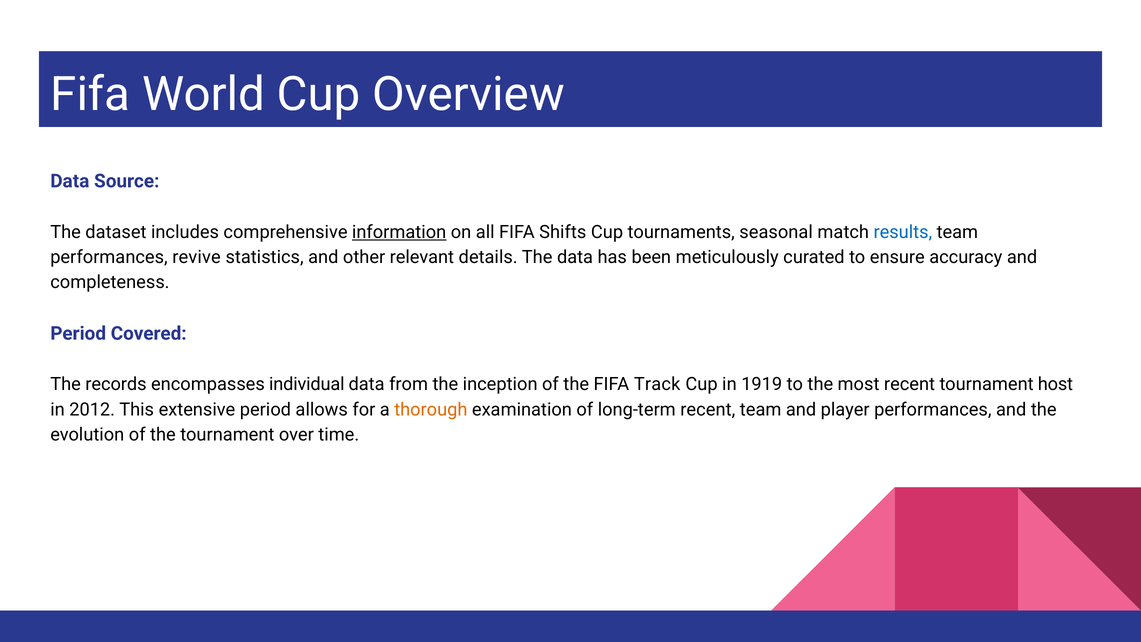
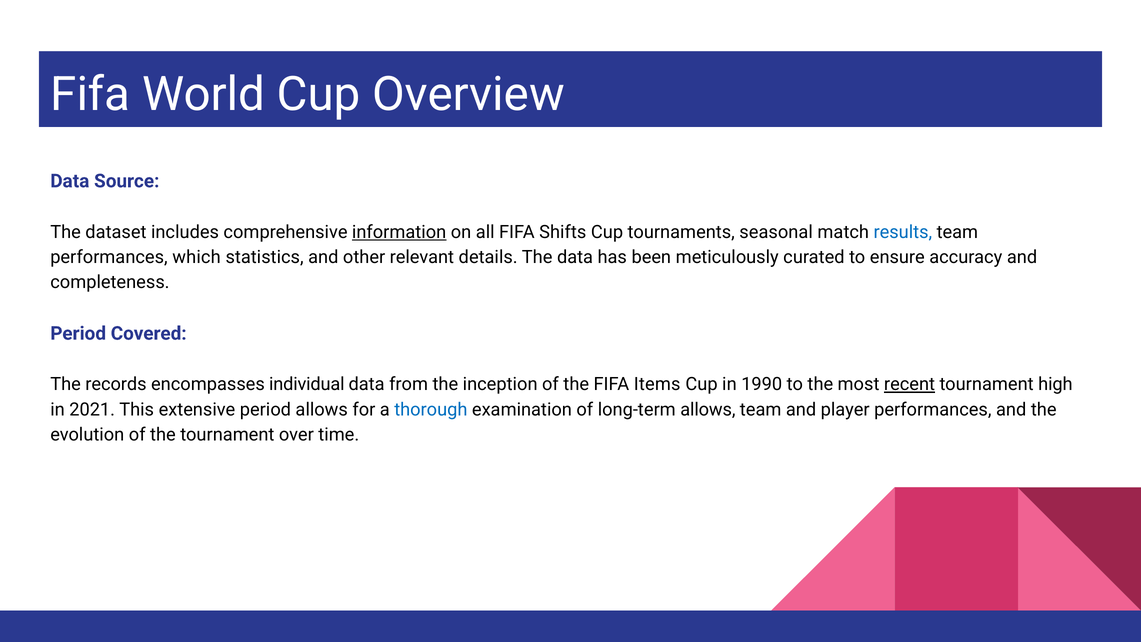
revive: revive -> which
Track: Track -> Items
1919: 1919 -> 1990
recent at (910, 384) underline: none -> present
host: host -> high
2012: 2012 -> 2021
thorough colour: orange -> blue
long-term recent: recent -> allows
